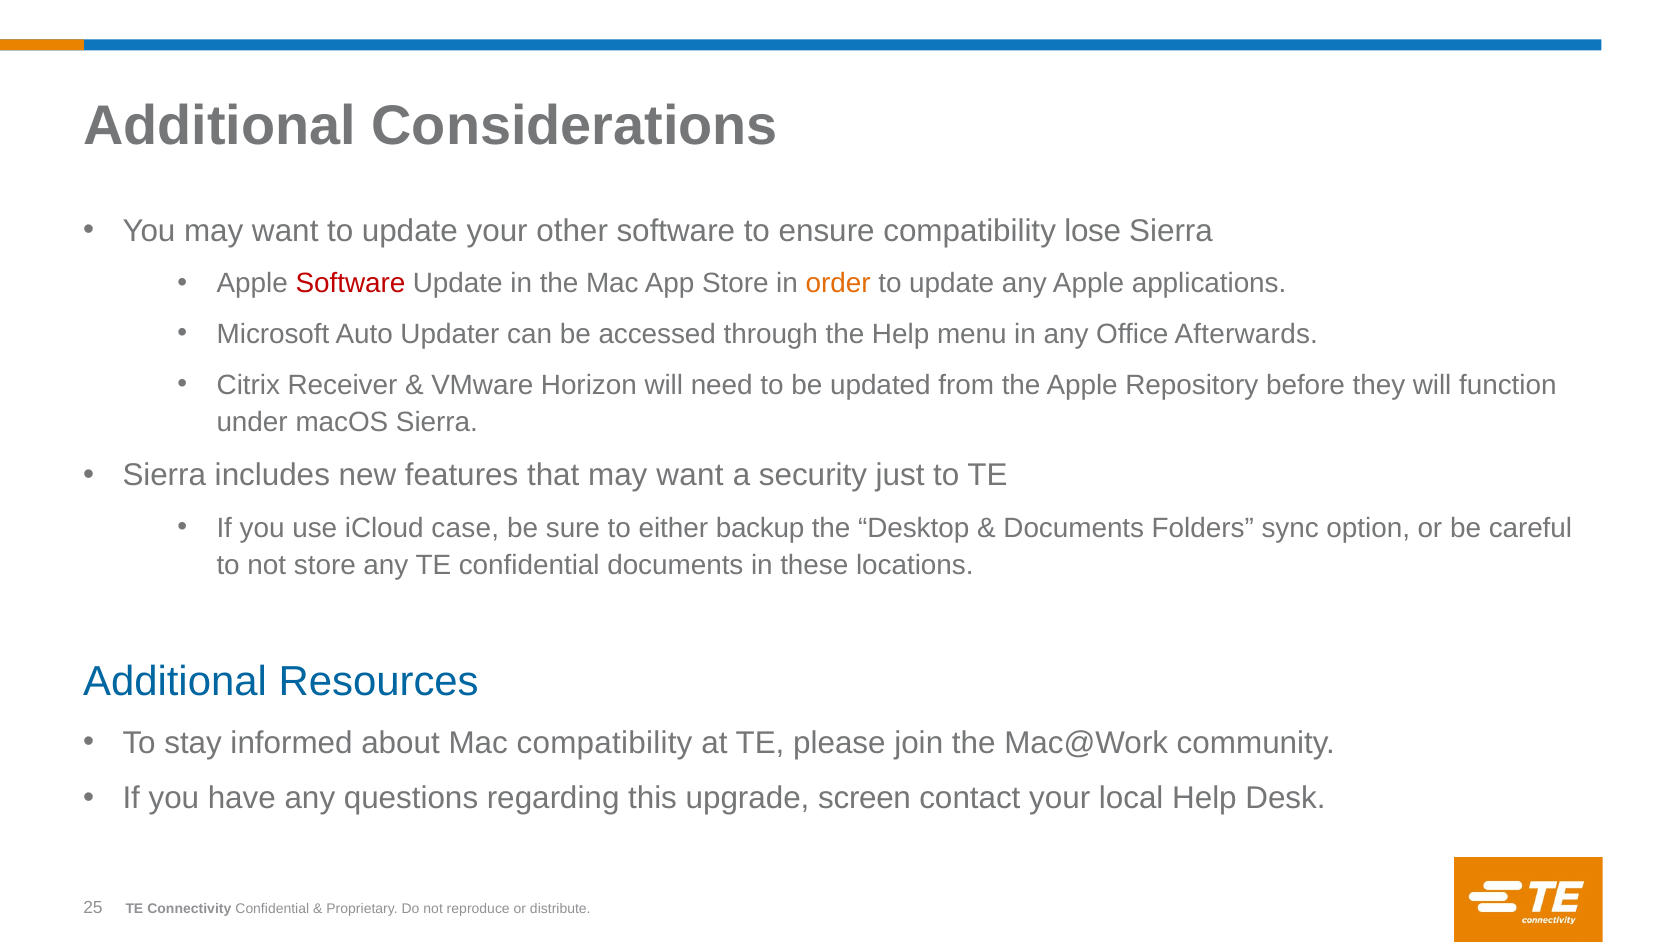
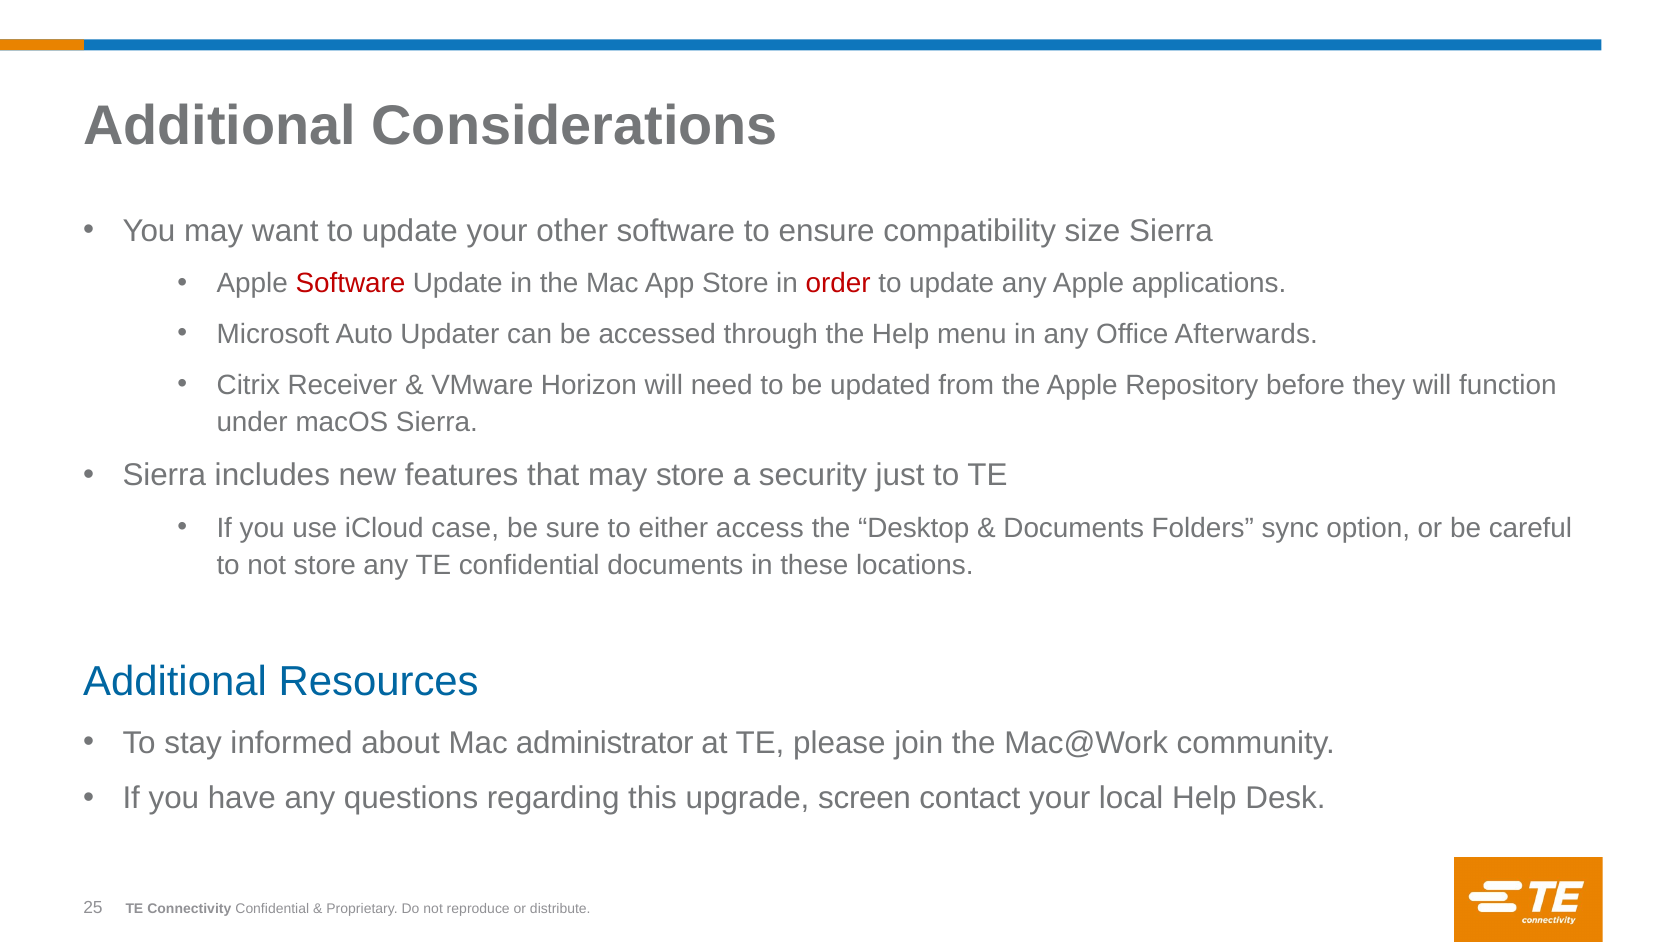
lose: lose -> size
order colour: orange -> red
that may want: want -> store
backup: backup -> access
Mac compatibility: compatibility -> administrator
